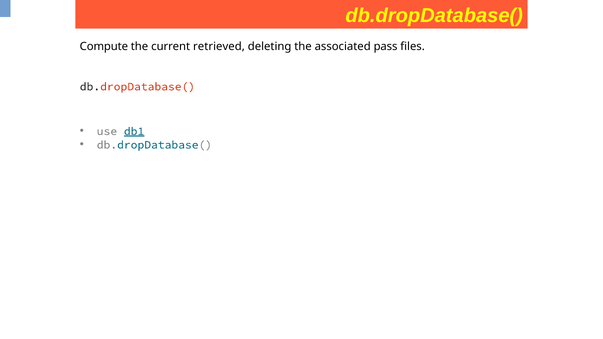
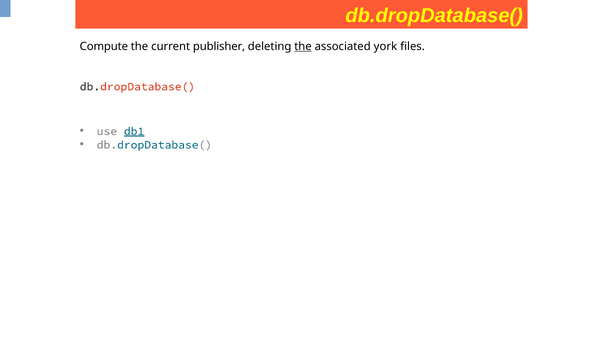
retrieved: retrieved -> publisher
the at (303, 46) underline: none -> present
pass: pass -> york
